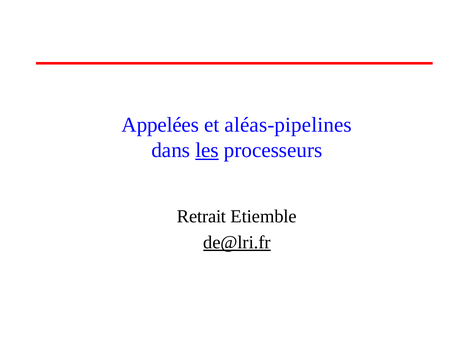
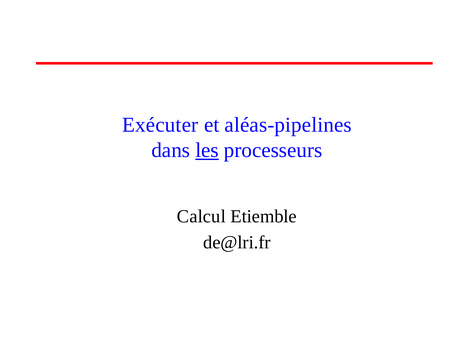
Appelées: Appelées -> Exécuter
Retrait: Retrait -> Calcul
de@lri.fr underline: present -> none
